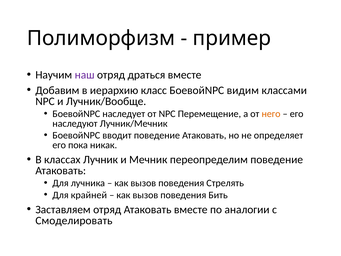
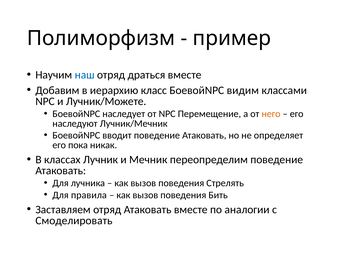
наш colour: purple -> blue
Лучник/Вообще: Лучник/Вообще -> Лучник/Можете
крайней: крайней -> правила
